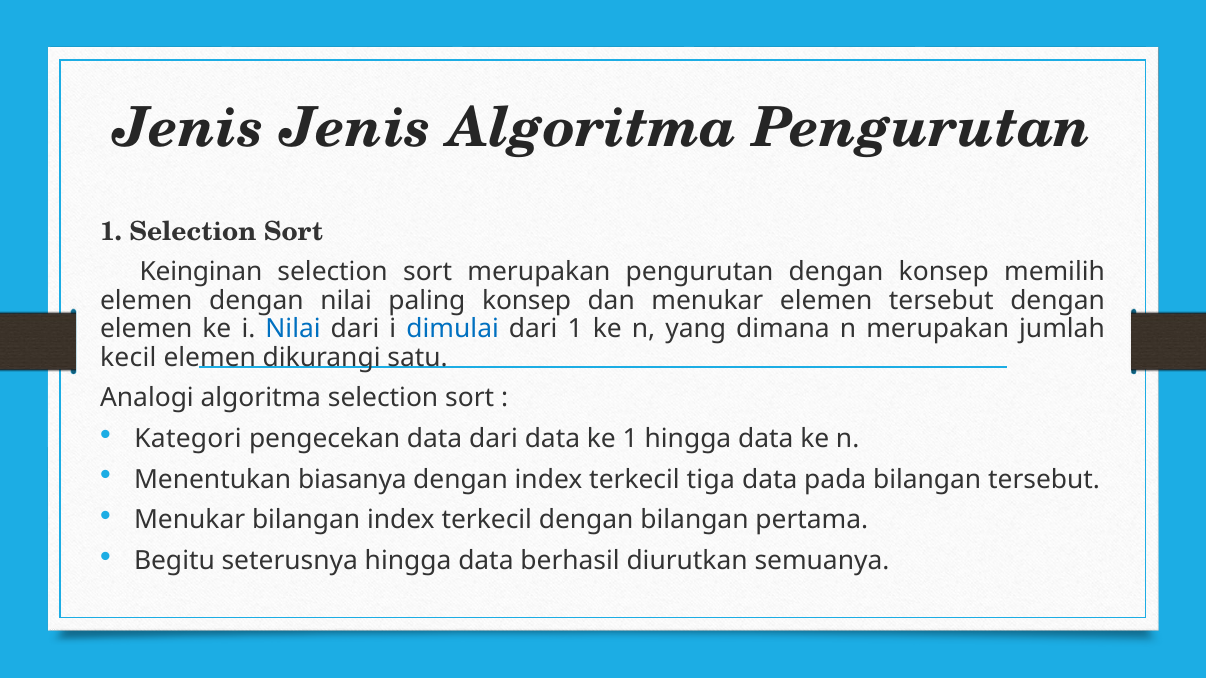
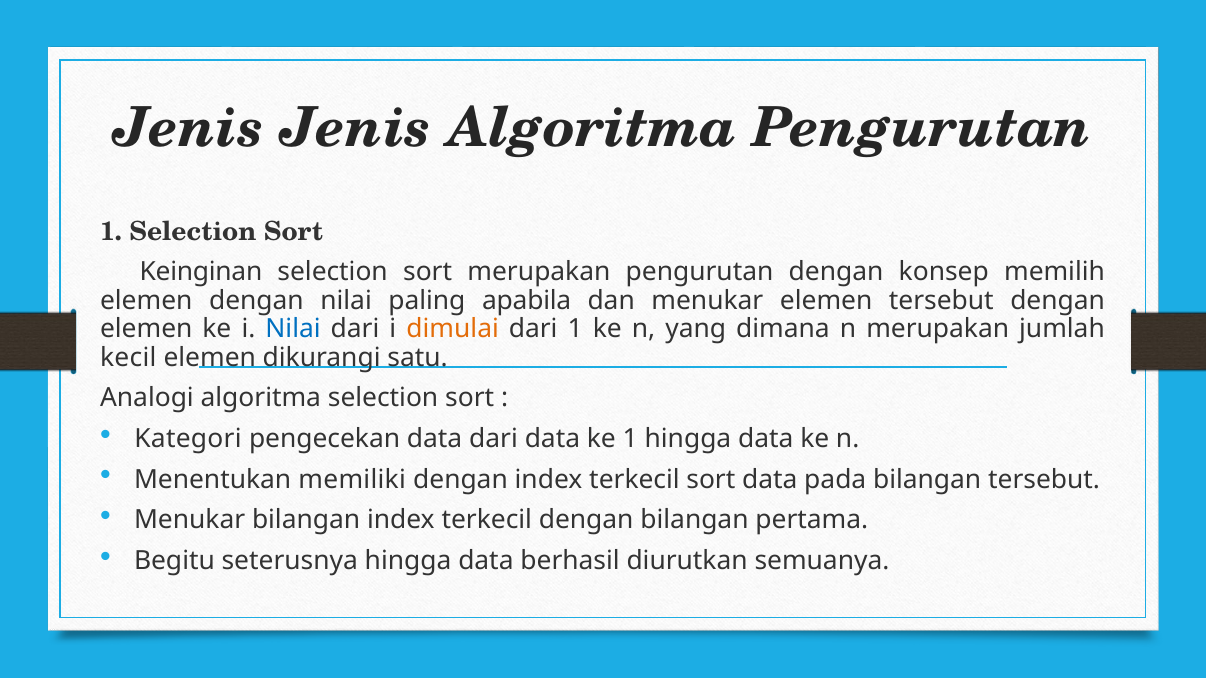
paling konsep: konsep -> apabila
dimulai colour: blue -> orange
biasanya: biasanya -> memiliki
terkecil tiga: tiga -> sort
